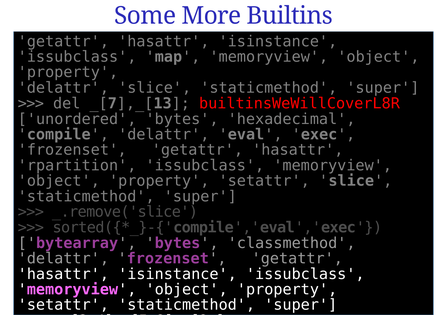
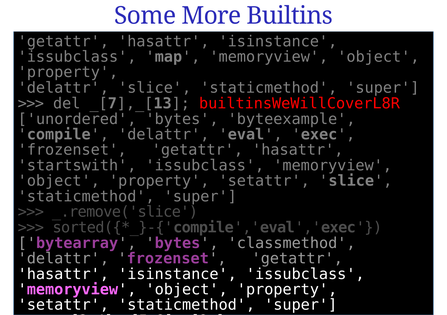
hexadecimal: hexadecimal -> byteexample
rpartition: rpartition -> startswith
